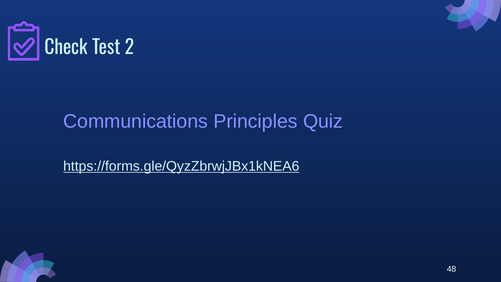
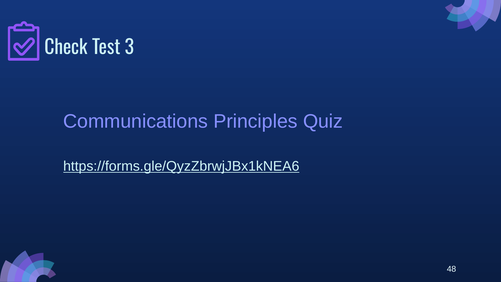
2: 2 -> 3
